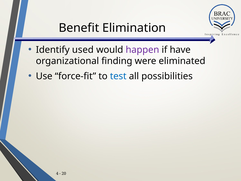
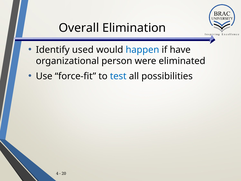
Benefit: Benefit -> Overall
happen colour: purple -> blue
finding: finding -> person
